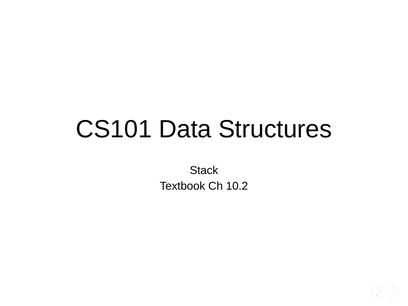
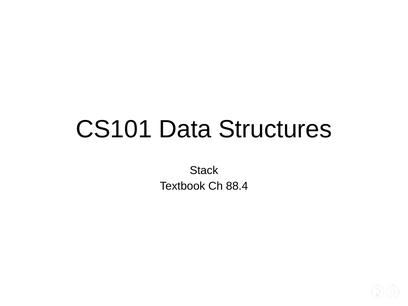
10.2: 10.2 -> 88.4
